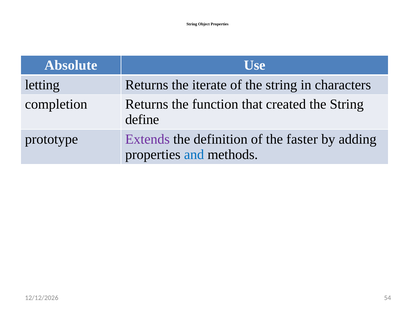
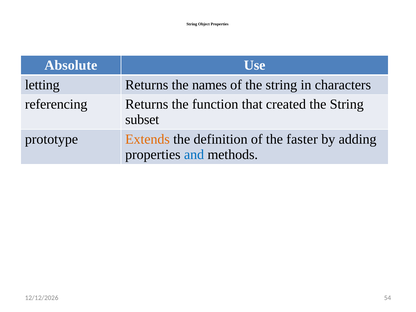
iterate: iterate -> names
completion: completion -> referencing
define: define -> subset
Extends colour: purple -> orange
